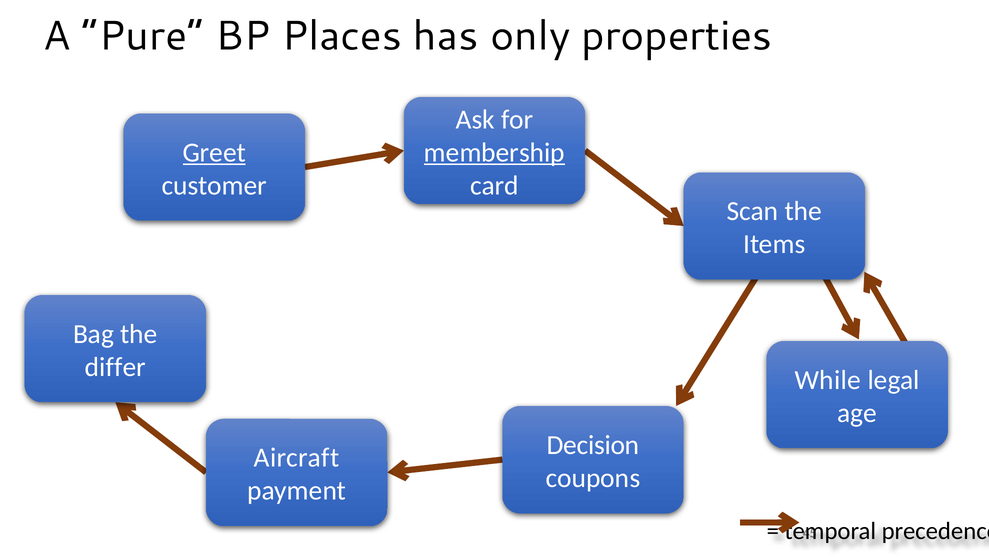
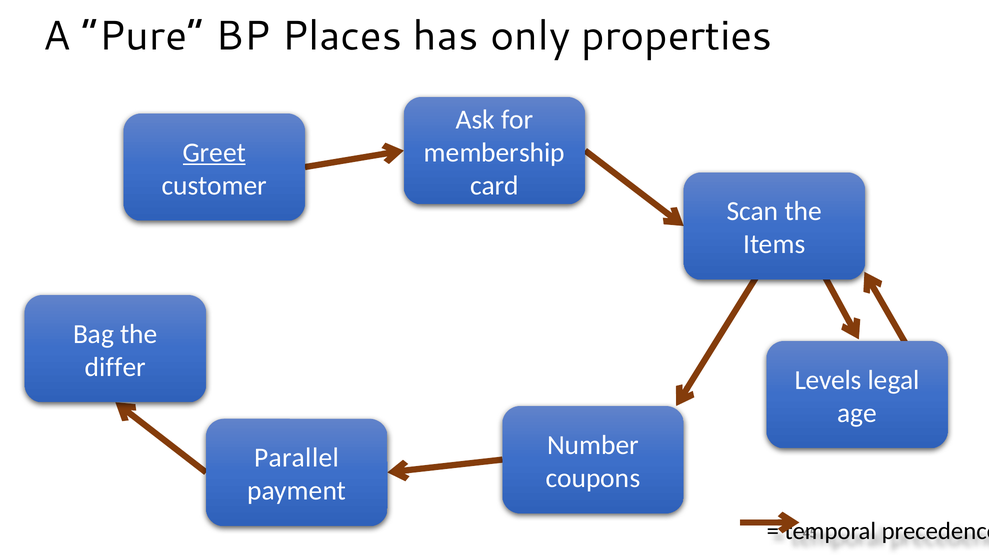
membership underline: present -> none
While: While -> Levels
Decision: Decision -> Number
Aircraft: Aircraft -> Parallel
